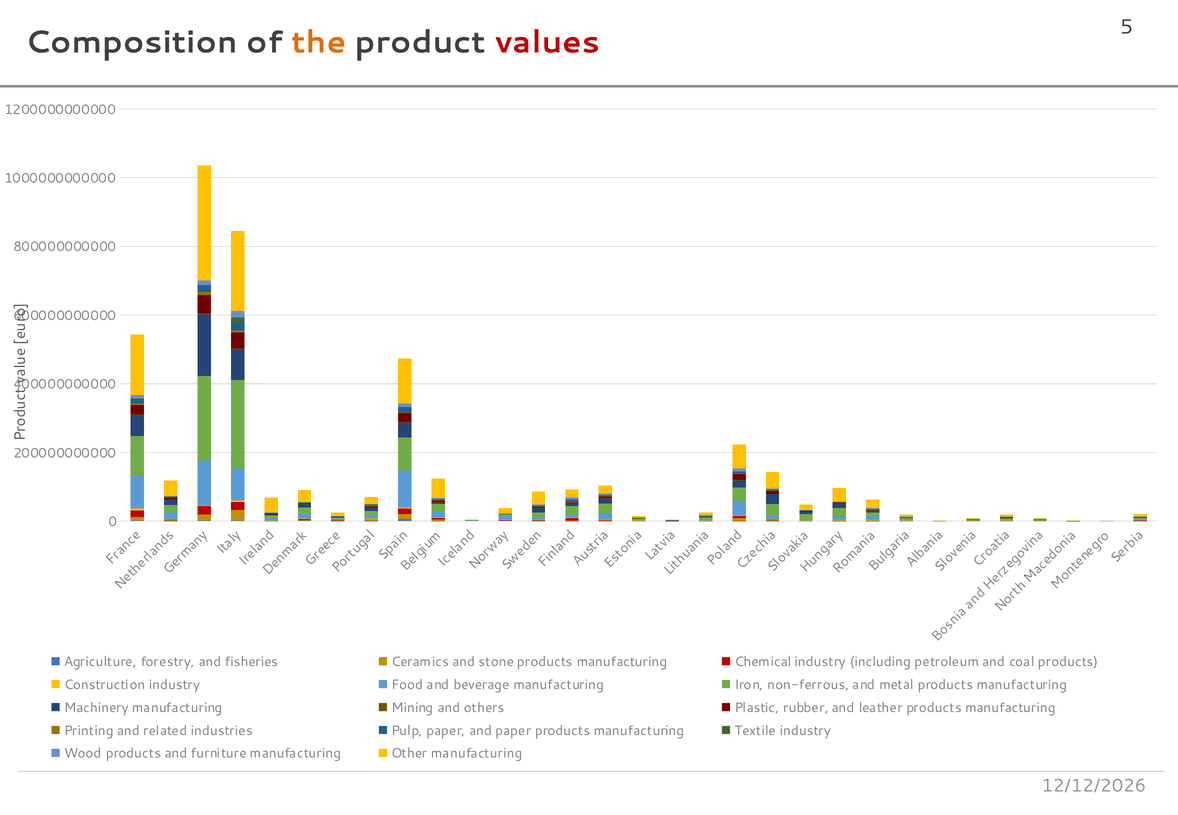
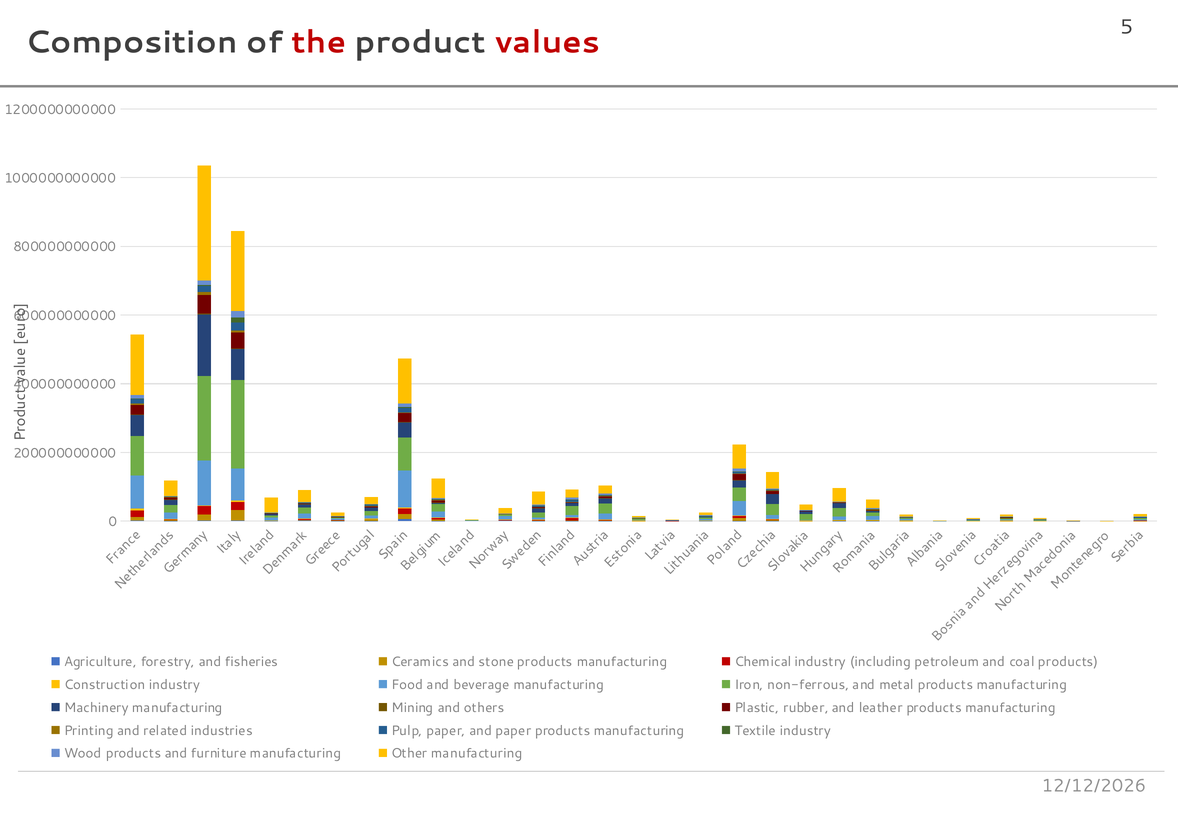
the colour: orange -> red
